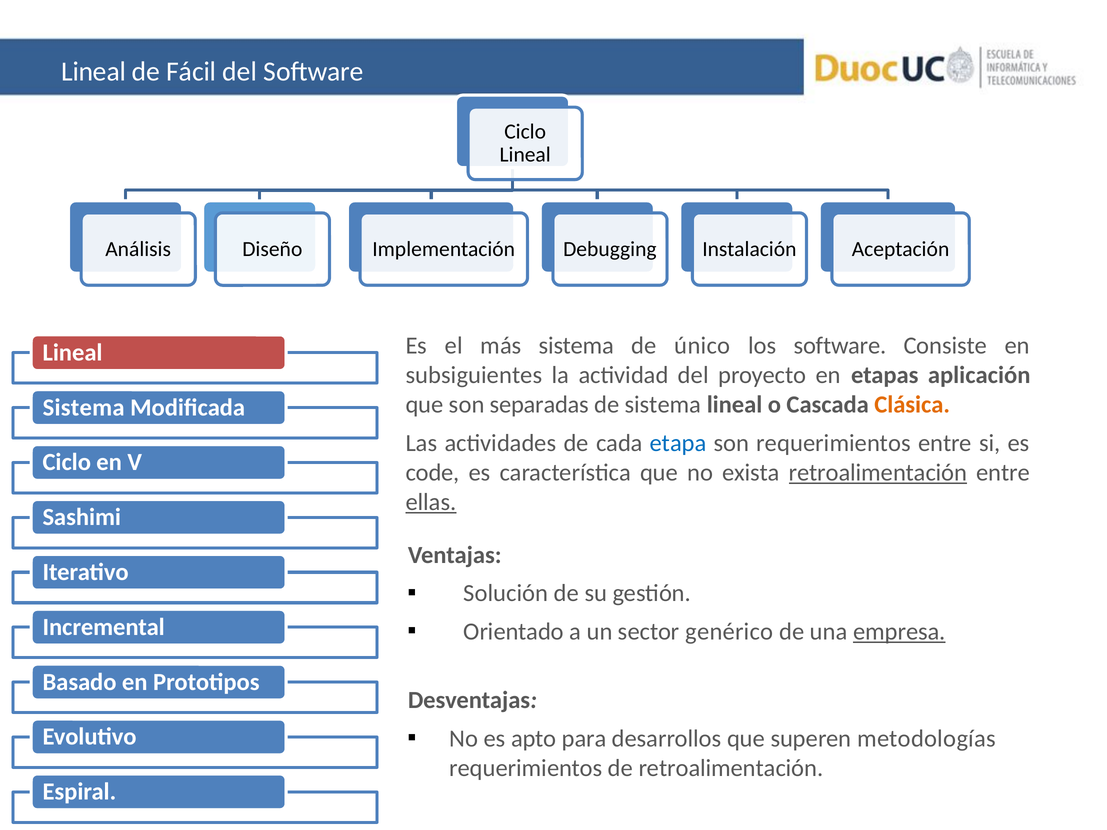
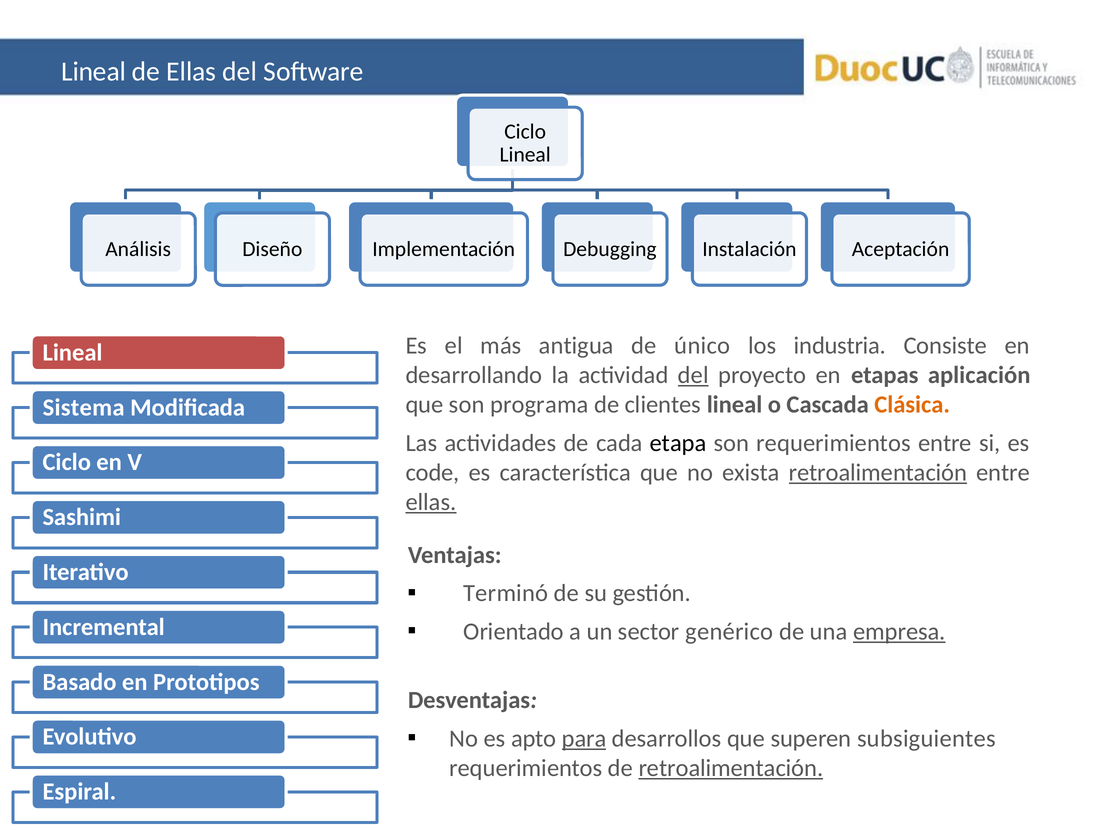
de Fácil: Fácil -> Ellas
más sistema: sistema -> antigua
los software: software -> industria
subsiguientes: subsiguientes -> desarrollando
del at (693, 375) underline: none -> present
separadas: separadas -> programa
de sistema: sistema -> clientes
etapa colour: blue -> black
Solución: Solución -> Terminó
para underline: none -> present
metodologías: metodologías -> subsiguientes
retroalimentación at (731, 768) underline: none -> present
